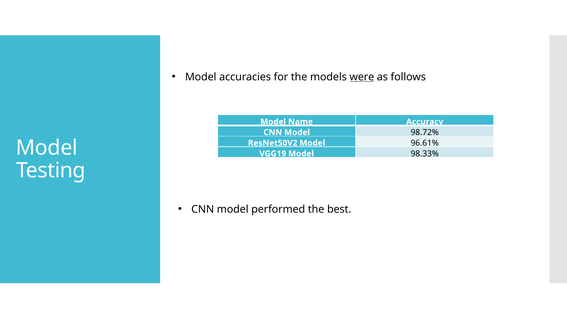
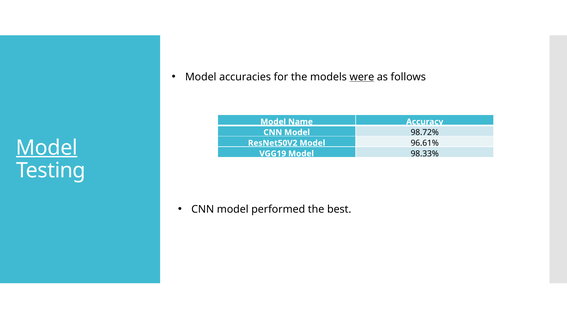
Model at (47, 148) underline: none -> present
